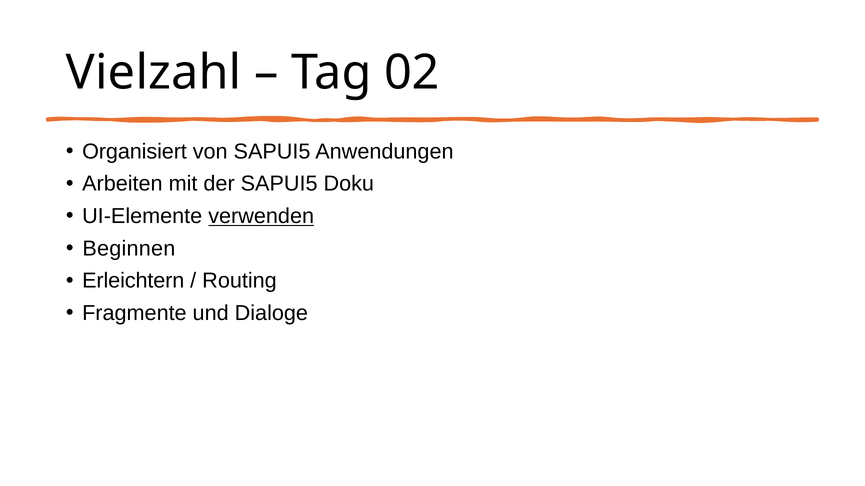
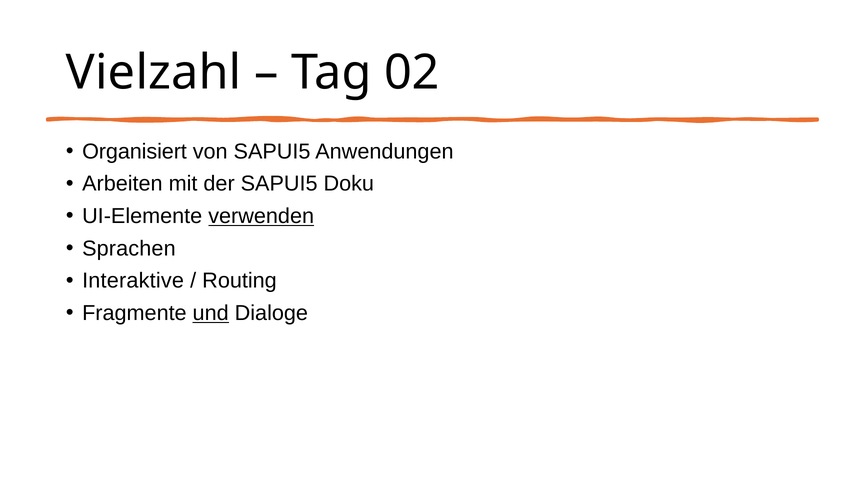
Beginnen: Beginnen -> Sprachen
Erleichtern: Erleichtern -> Interaktive
und underline: none -> present
